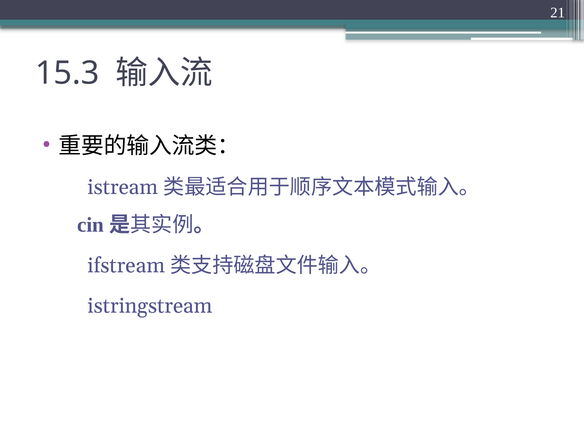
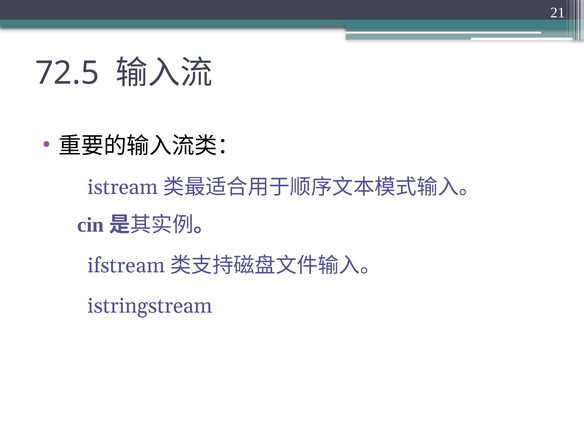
15.3: 15.3 -> 72.5
